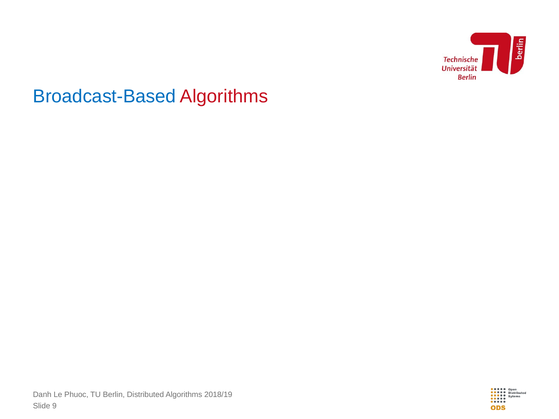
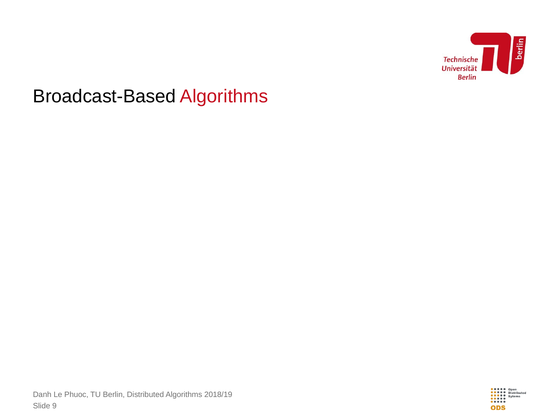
Broadcast-Based colour: blue -> black
